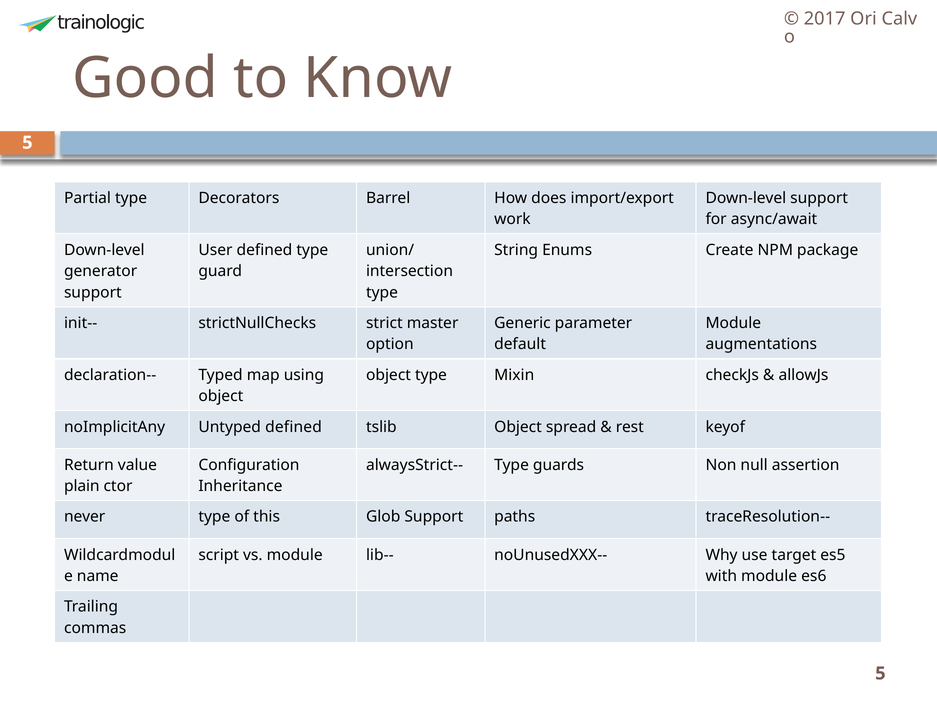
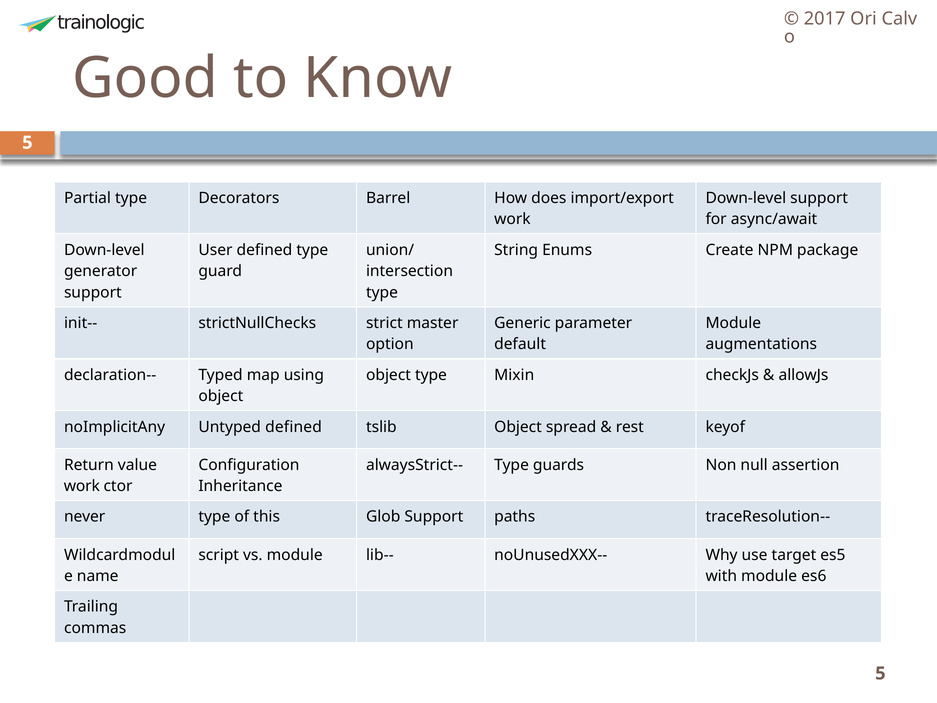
plain at (82, 486): plain -> work
